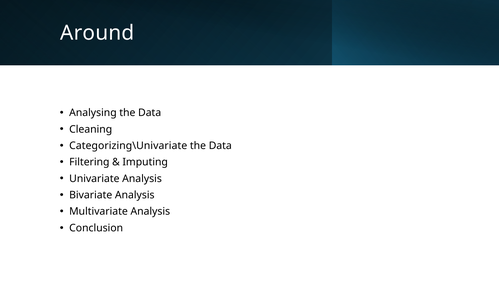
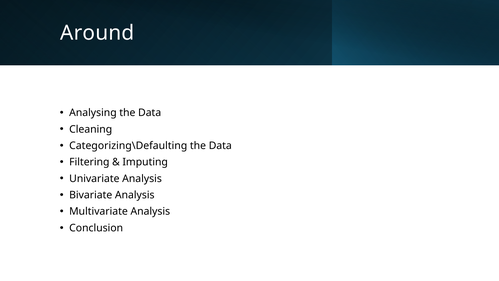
Categorizing\Univariate: Categorizing\Univariate -> Categorizing\Defaulting
